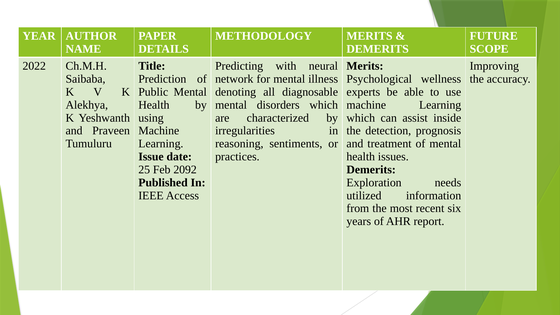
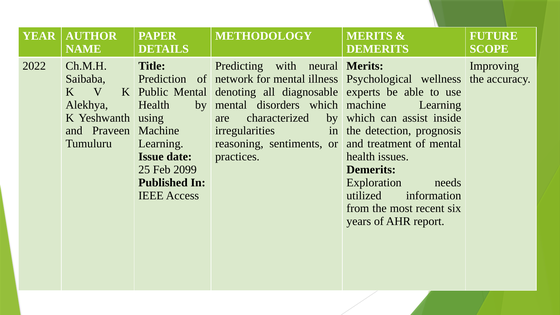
2092: 2092 -> 2099
